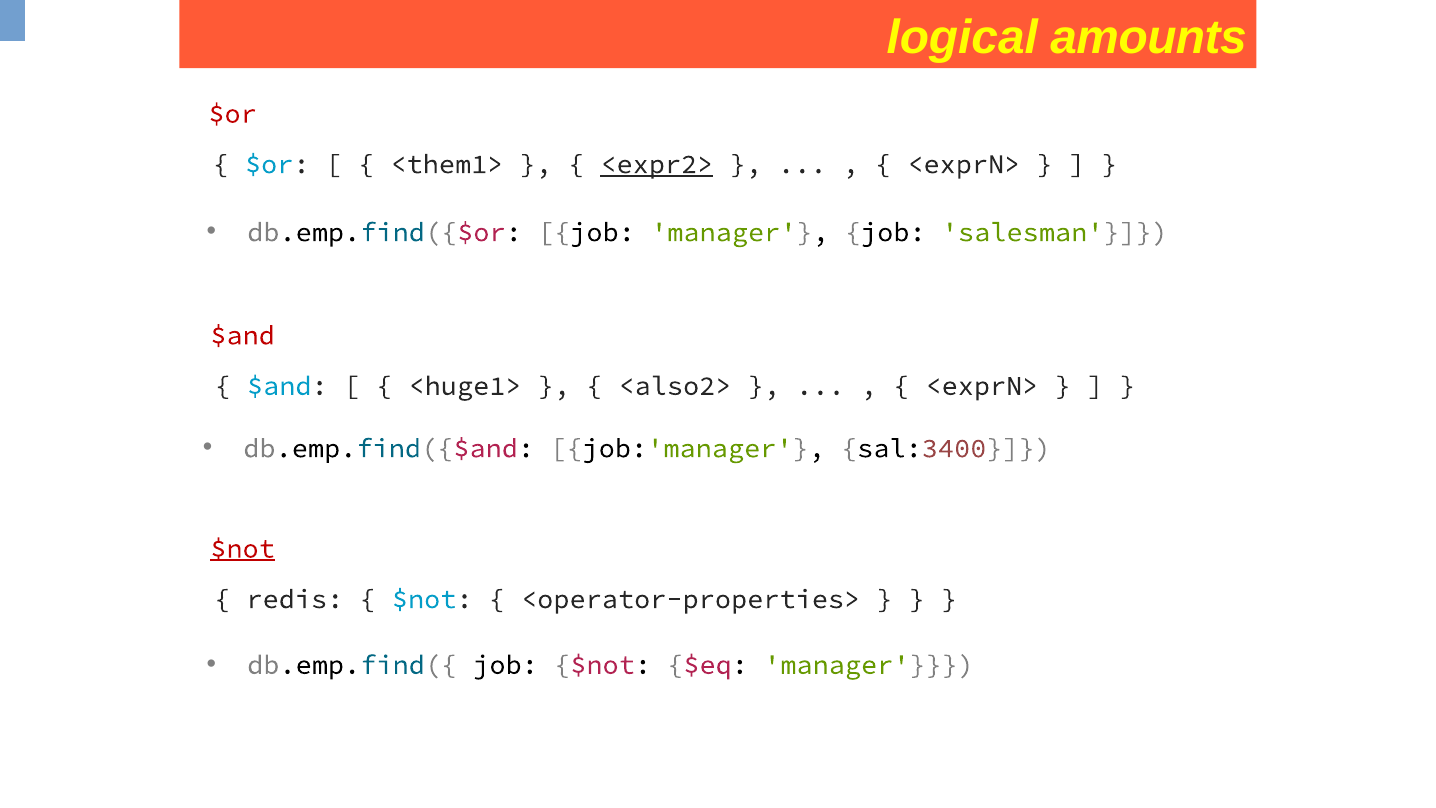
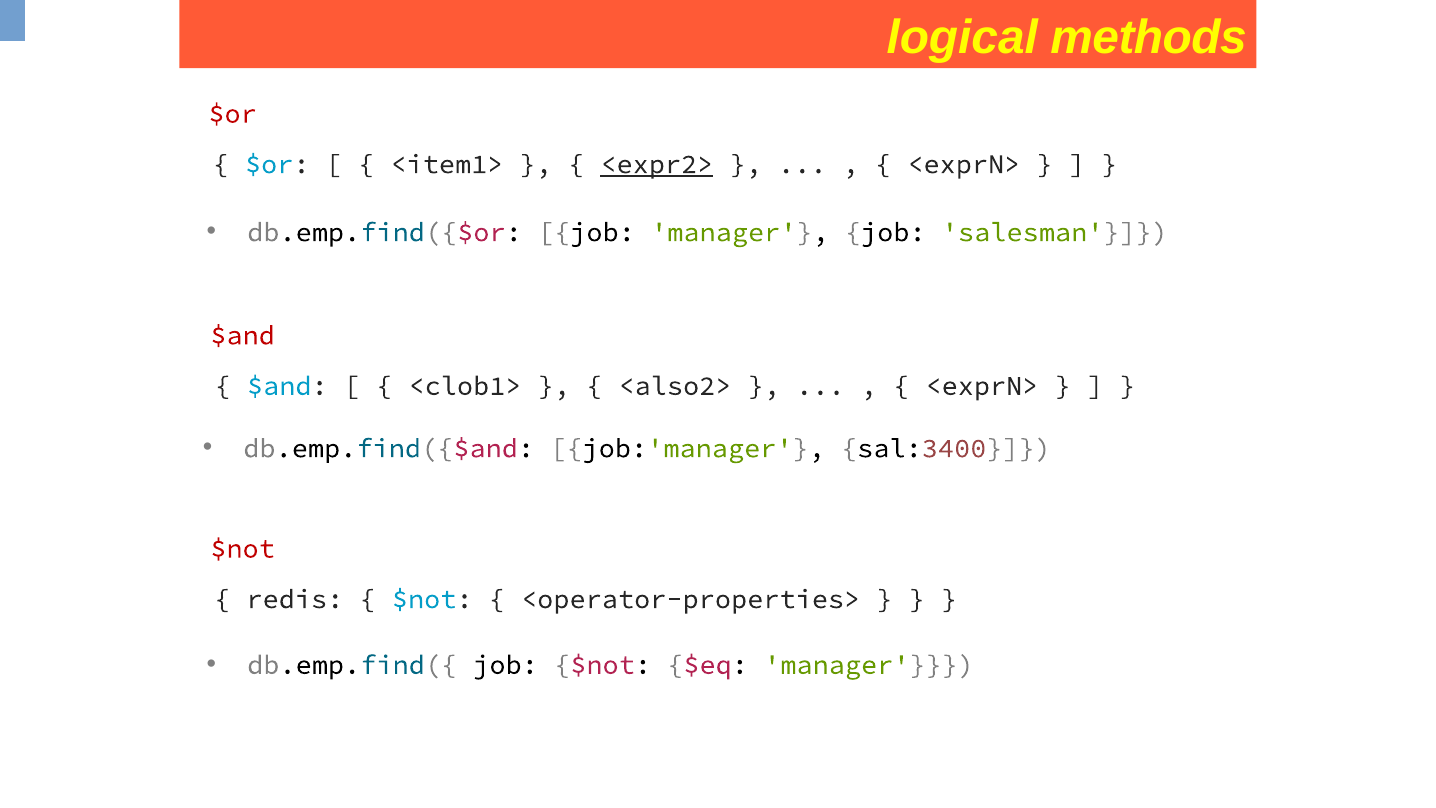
amounts: amounts -> methods
<them1>: <them1> -> <item1>
<huge1>: <huge1> -> <clob1>
$not at (243, 548) underline: present -> none
